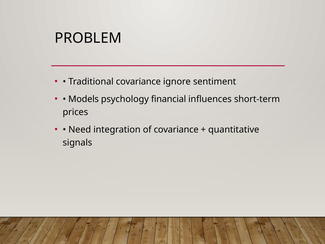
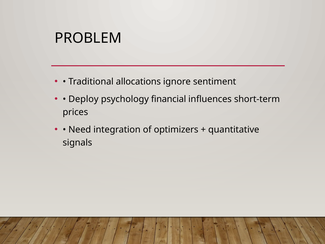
Traditional covariance: covariance -> allocations
Models: Models -> Deploy
of covariance: covariance -> optimizers
